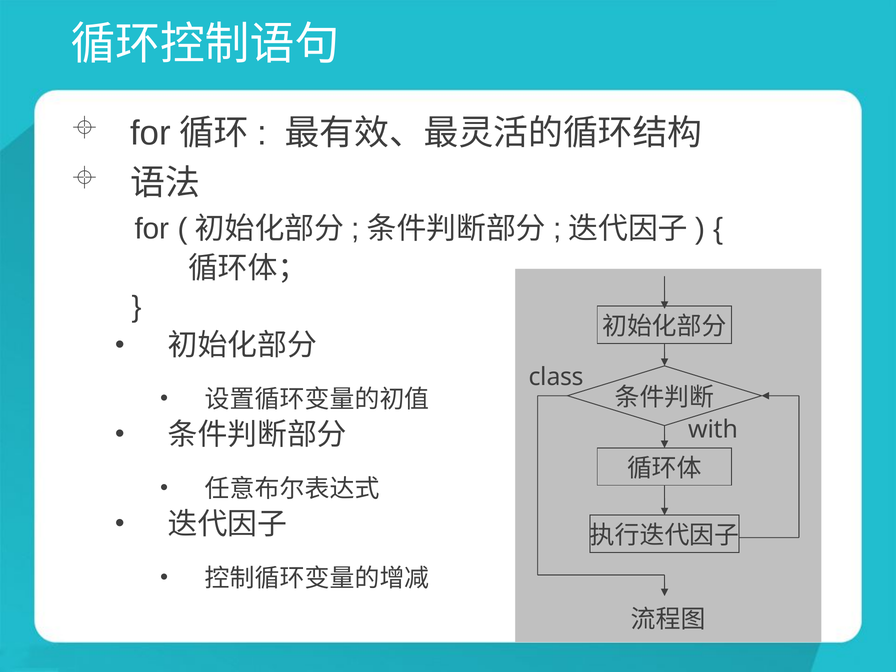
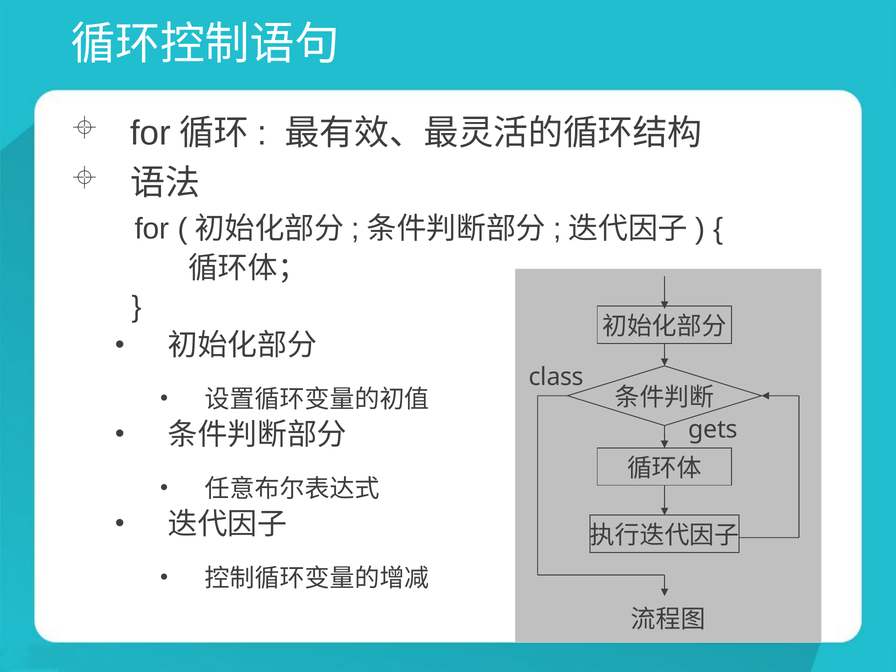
with: with -> gets
